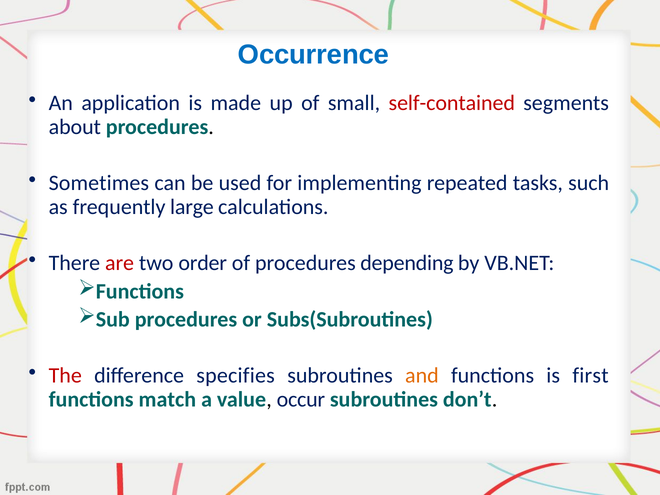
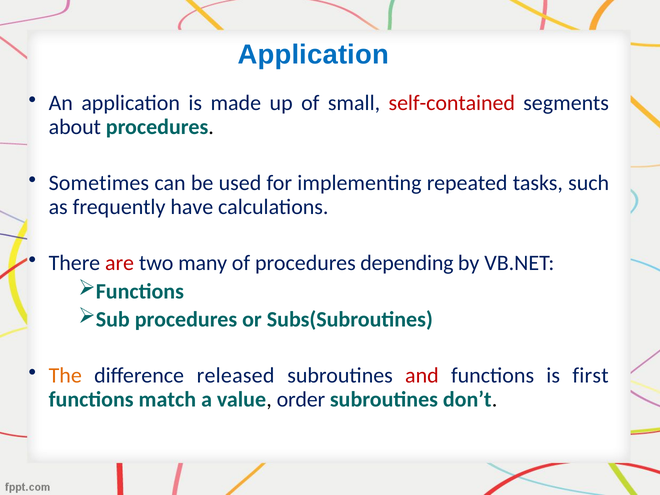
Occurrence at (313, 55): Occurrence -> Application
large: large -> have
order: order -> many
The colour: red -> orange
specifies: specifies -> released
and colour: orange -> red
occur: occur -> order
